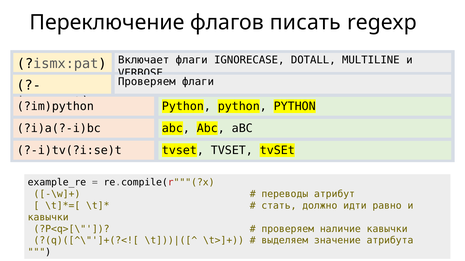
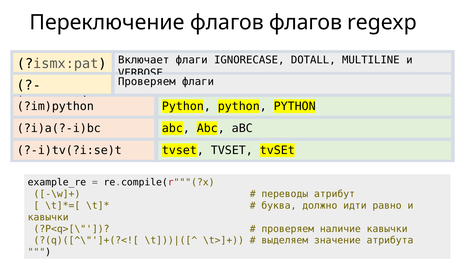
флагов писать: писать -> флагов
стать: стать -> буква
